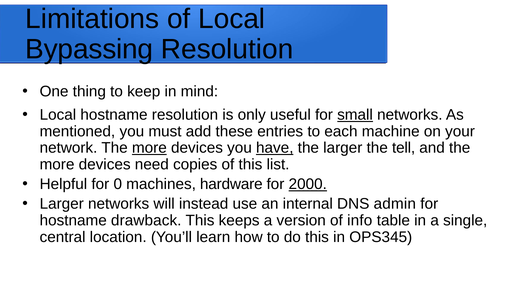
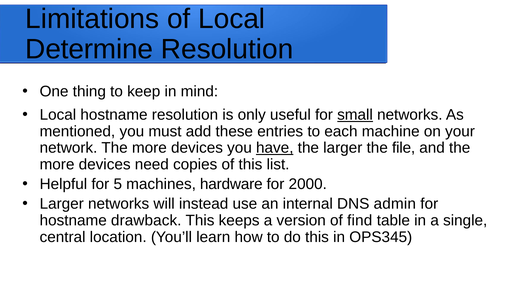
Bypassing: Bypassing -> Determine
more at (149, 148) underline: present -> none
tell: tell -> file
0: 0 -> 5
2000 underline: present -> none
info: info -> find
